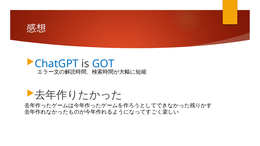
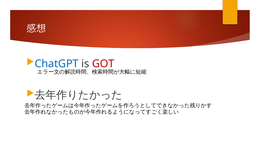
GOT colour: blue -> red
